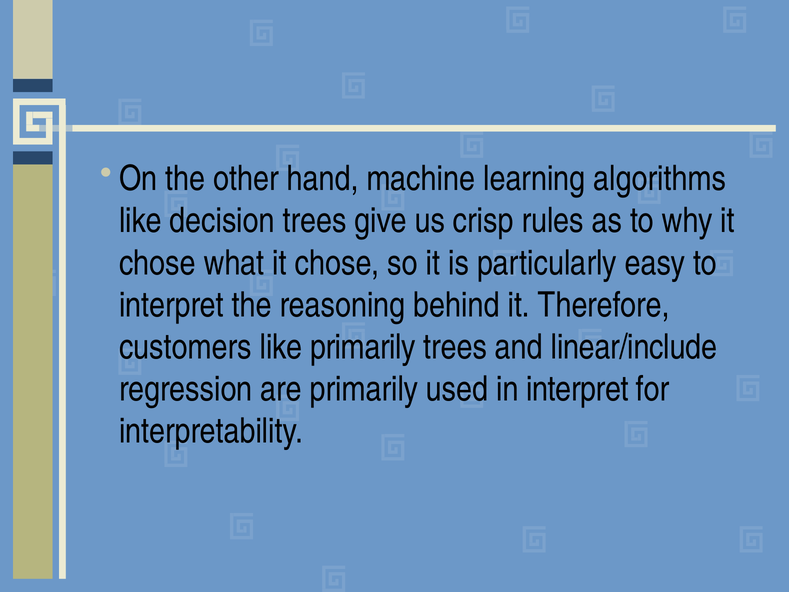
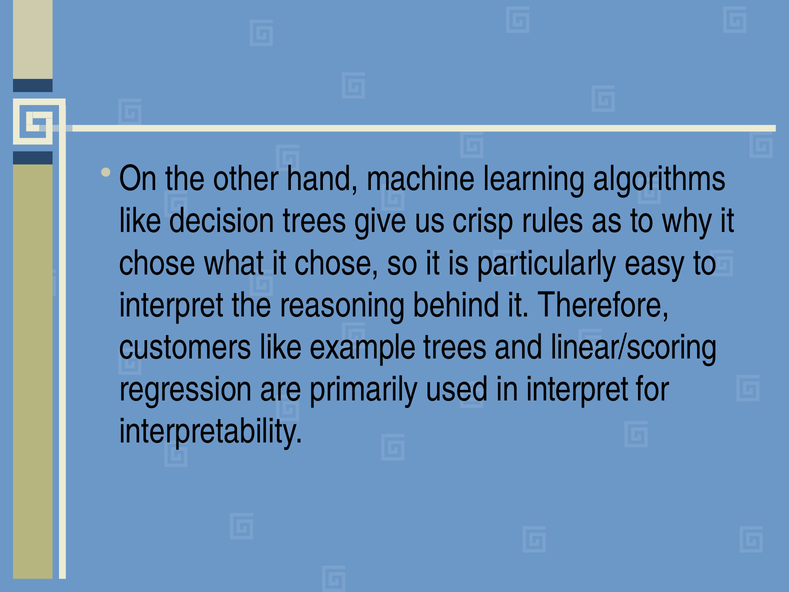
like primarily: primarily -> example
linear/include: linear/include -> linear/scoring
